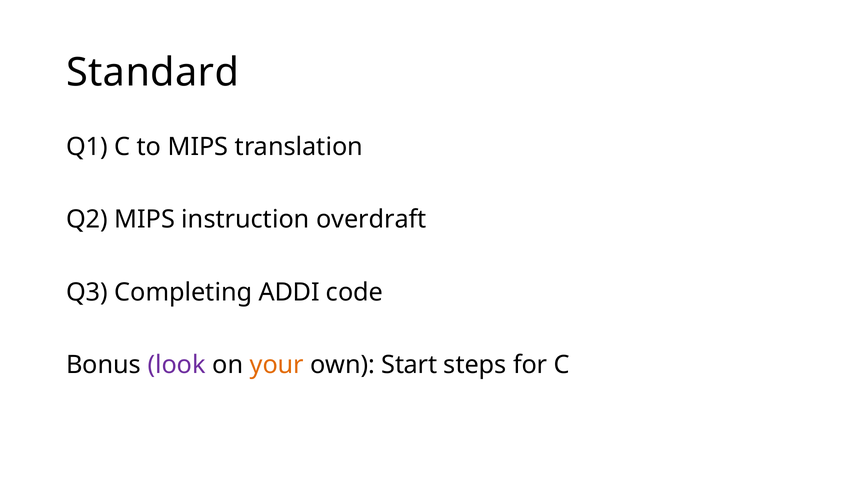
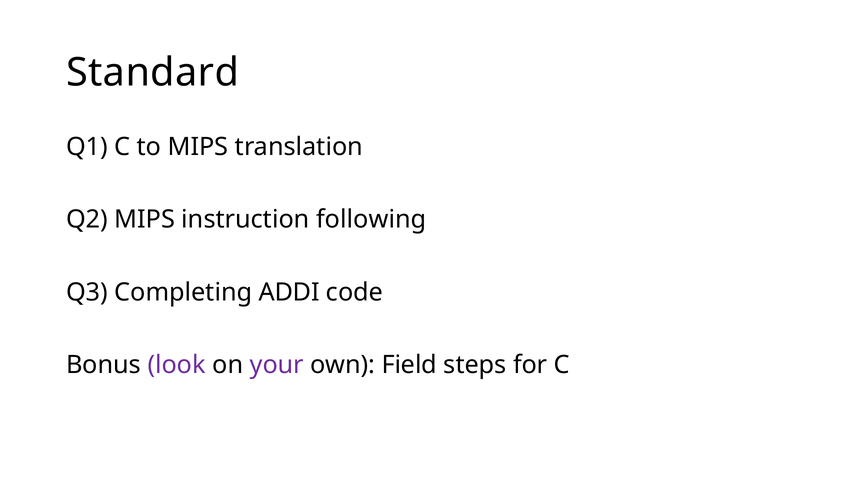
overdraft: overdraft -> following
your colour: orange -> purple
Start: Start -> Field
